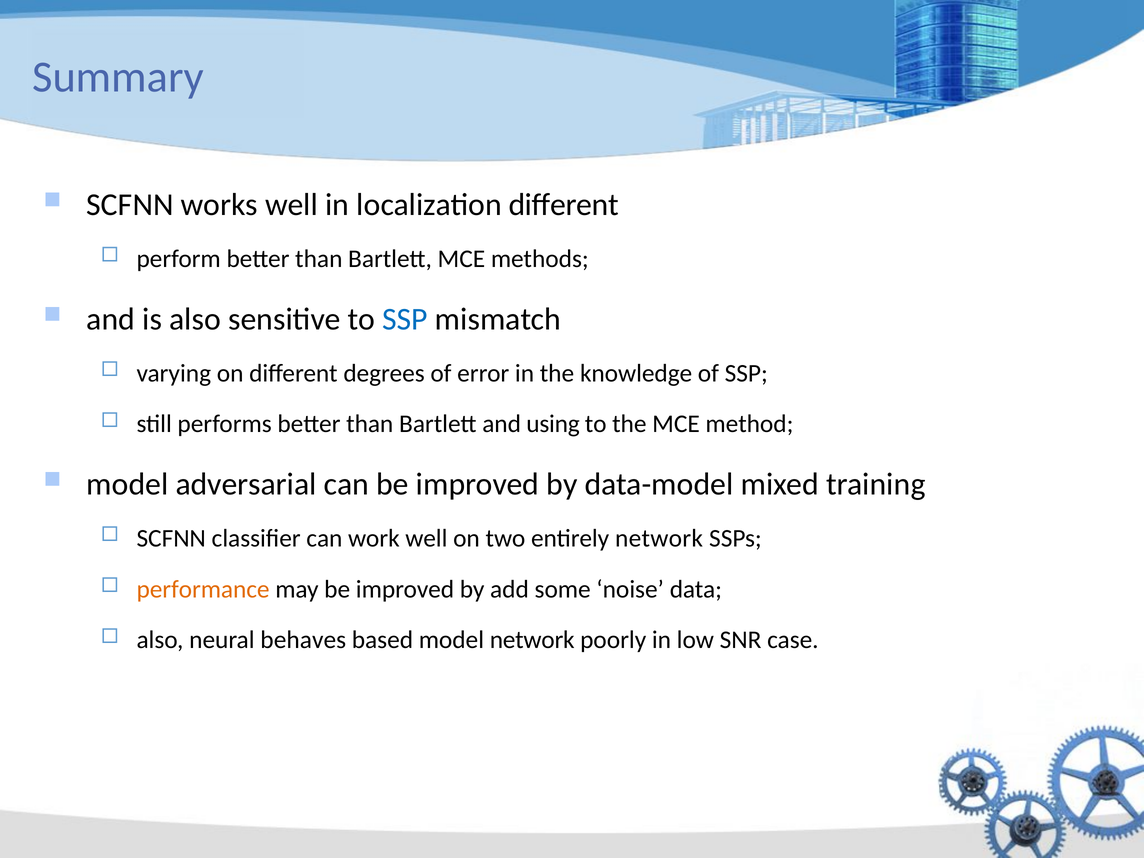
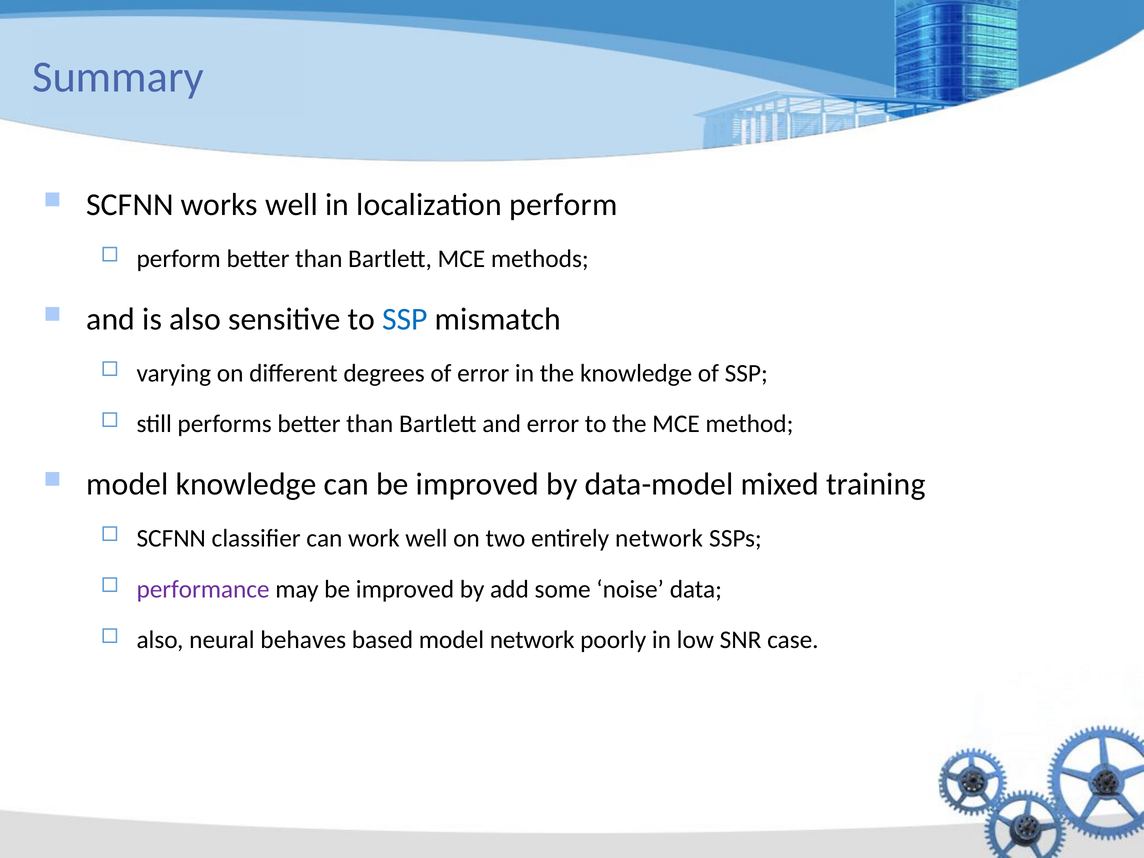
localization diﬀerent: diﬀerent -> perform
and using: using -> error
model adversarial: adversarial -> knowledge
performance colour: orange -> purple
